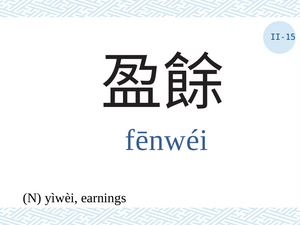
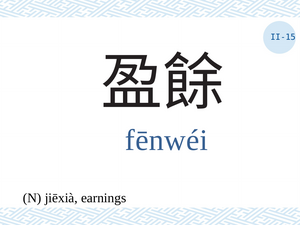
yìwèi: yìwèi -> jiēxià
